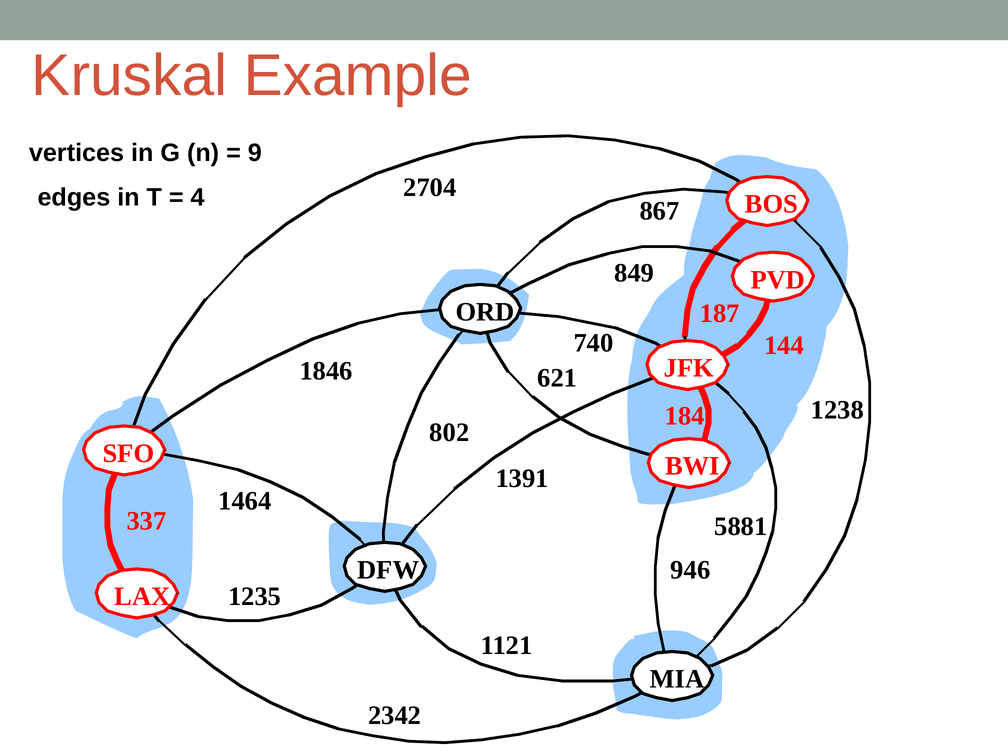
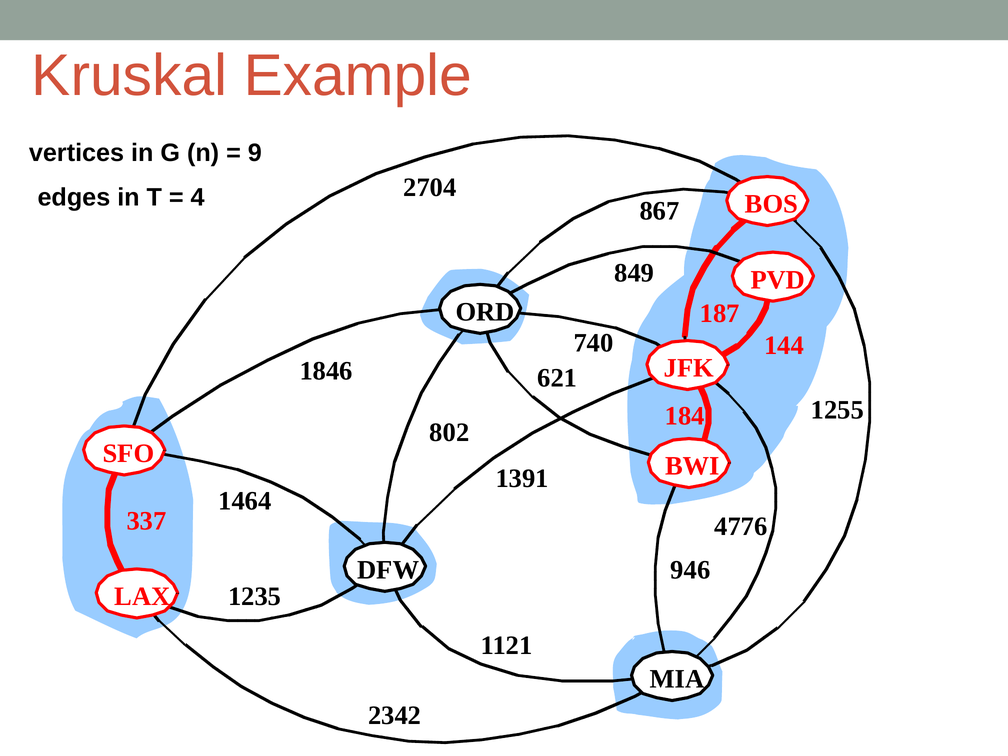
1238: 1238 -> 1255
5881: 5881 -> 4776
